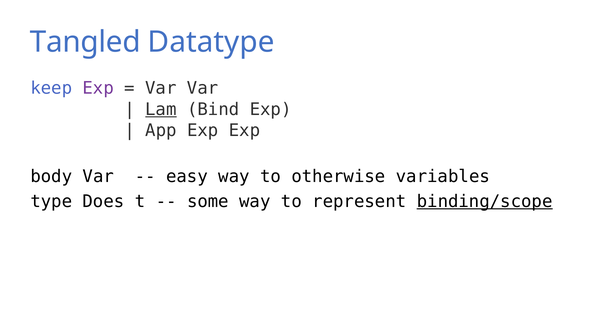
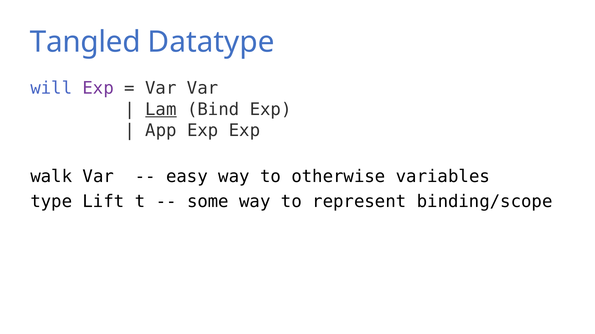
keep: keep -> will
body: body -> walk
Does: Does -> Lift
binding/scope underline: present -> none
